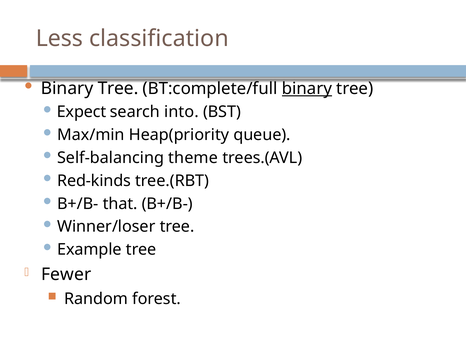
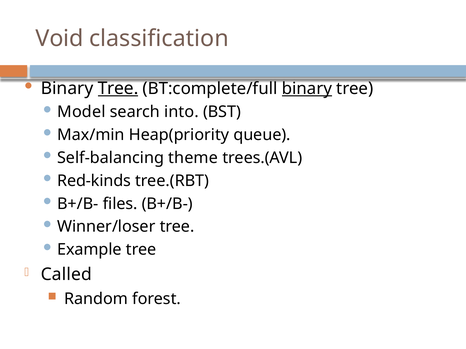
Less: Less -> Void
Tree at (118, 88) underline: none -> present
Expect: Expect -> Model
that: that -> files
Fewer: Fewer -> Called
